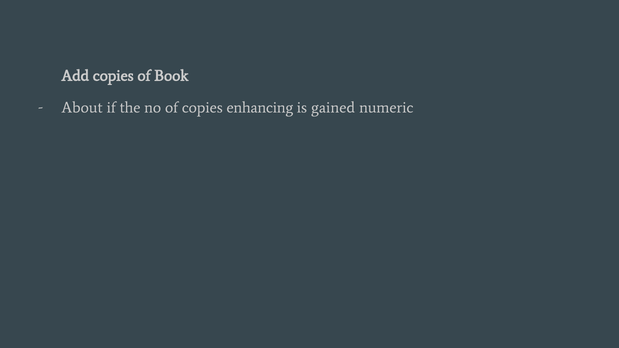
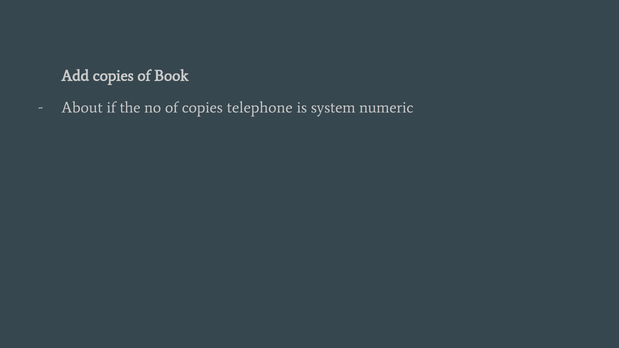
enhancing: enhancing -> telephone
gained: gained -> system
